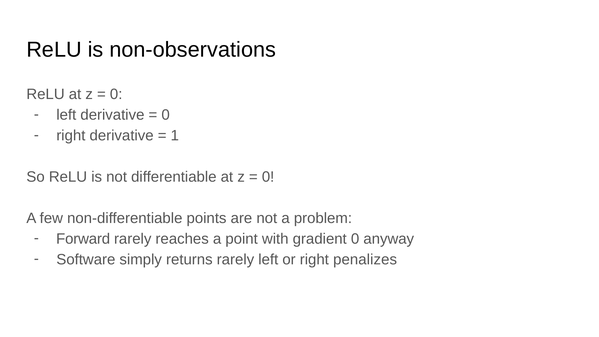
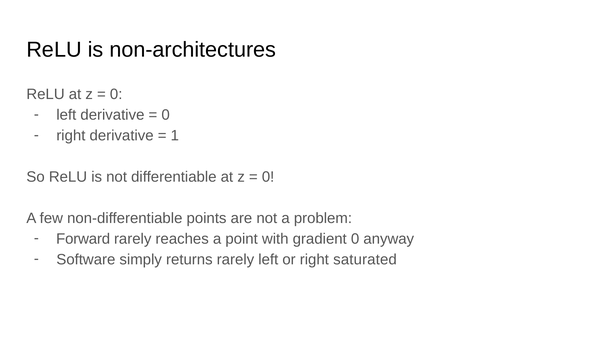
non-observations: non-observations -> non-architectures
penalizes: penalizes -> saturated
